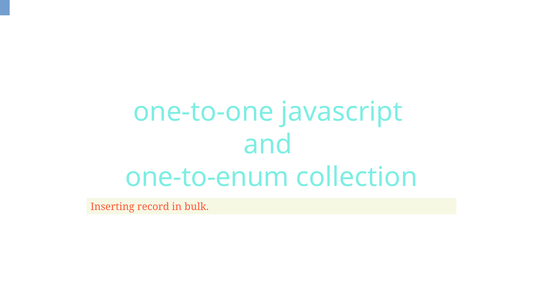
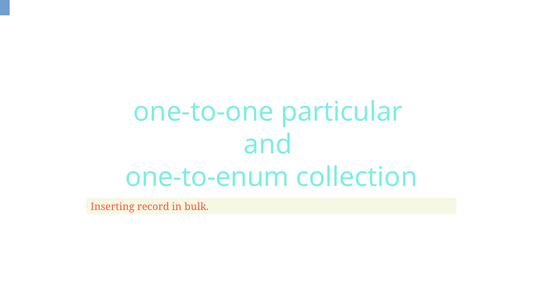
javascript: javascript -> particular
